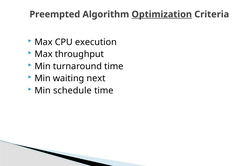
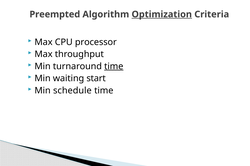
execution: execution -> processor
time at (114, 67) underline: none -> present
next: next -> start
